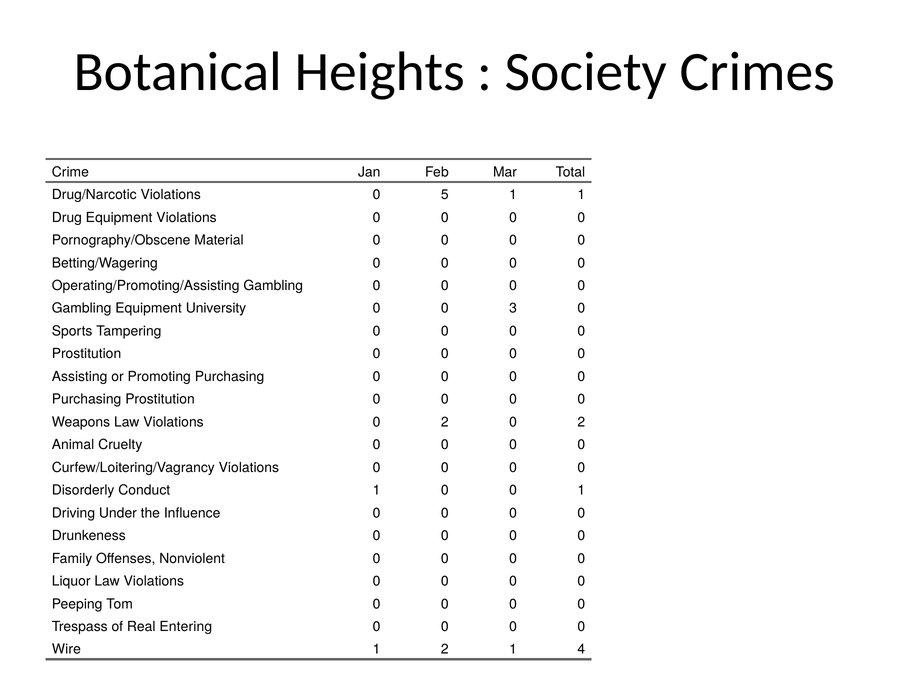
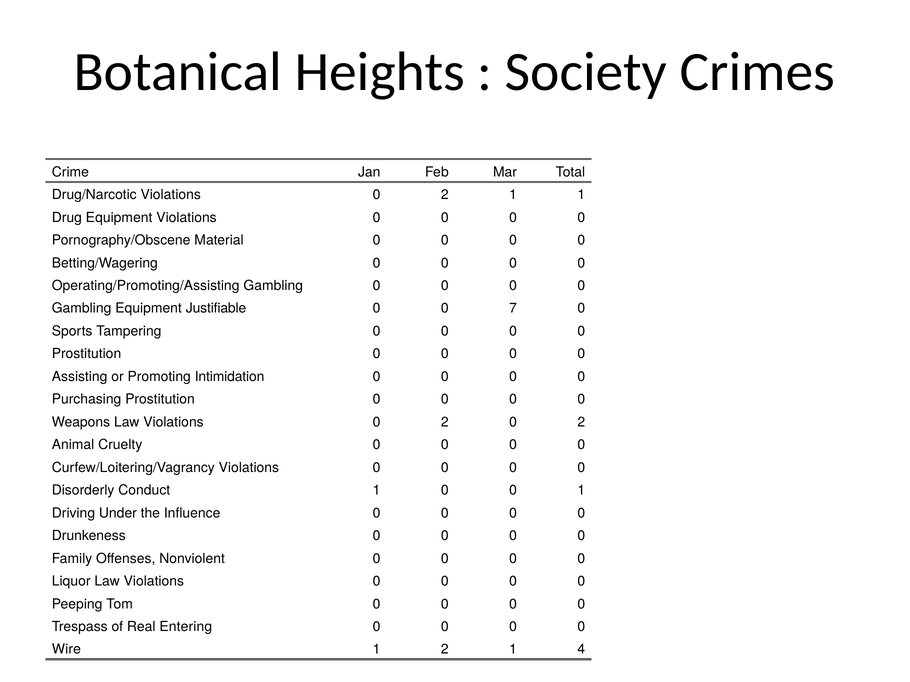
Drug/Narcotic Violations 0 5: 5 -> 2
University: University -> Justifiable
3: 3 -> 7
Promoting Purchasing: Purchasing -> Intimidation
